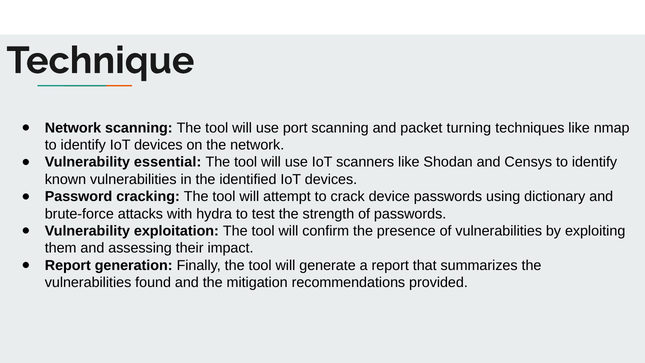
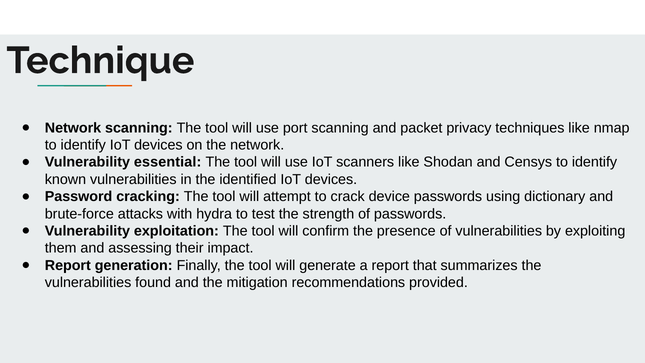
turning: turning -> privacy
